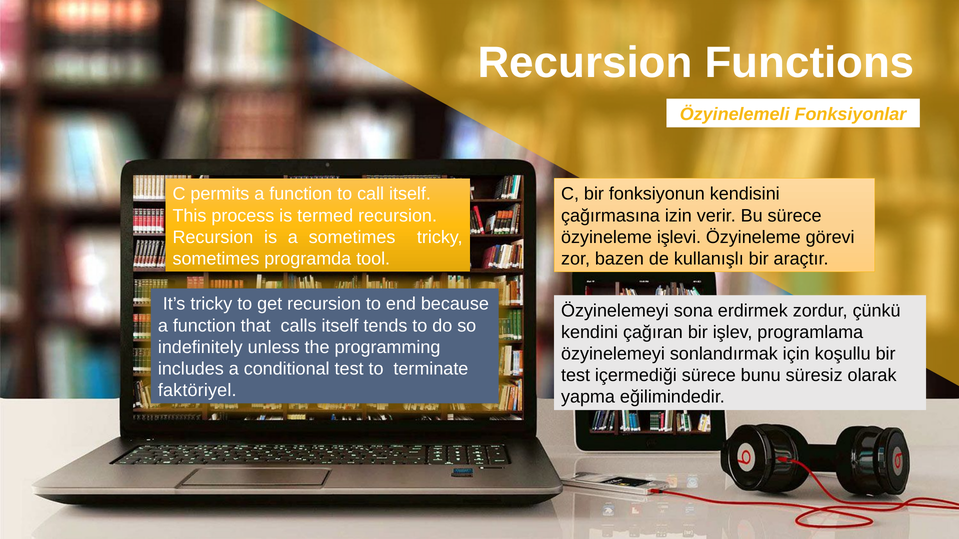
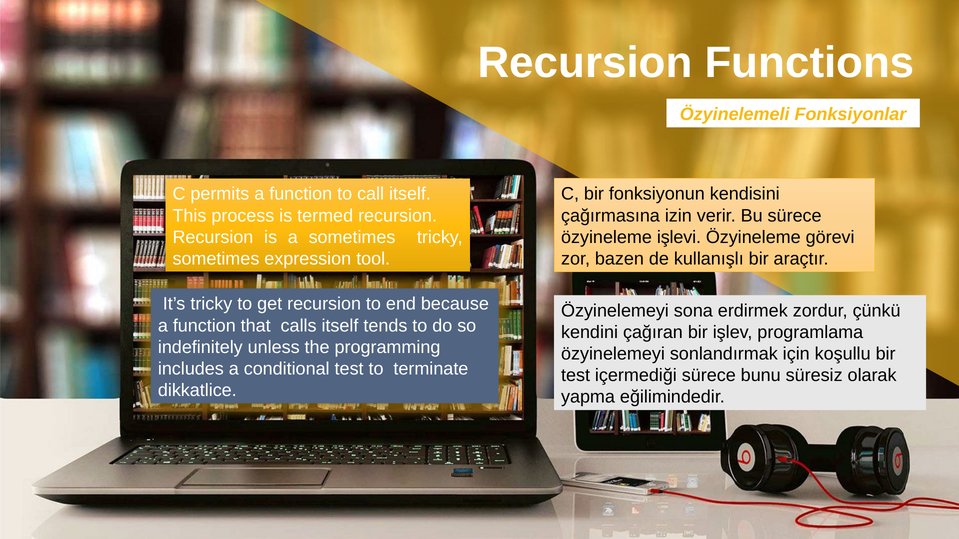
programda: programda -> expression
faktöriyel: faktöriyel -> dikkatlice
